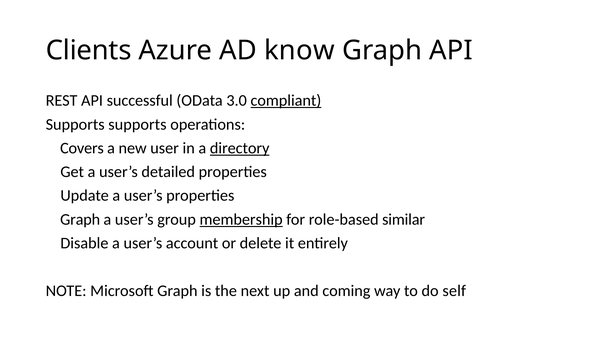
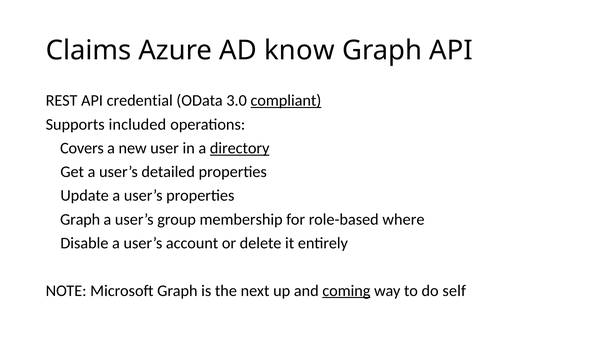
Clients: Clients -> Claims
successful: successful -> credential
Supports supports: supports -> included
membership underline: present -> none
similar: similar -> where
coming underline: none -> present
